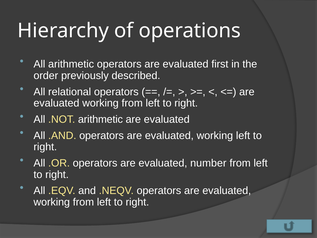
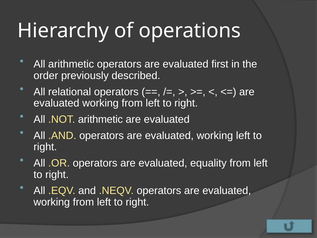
number: number -> equality
